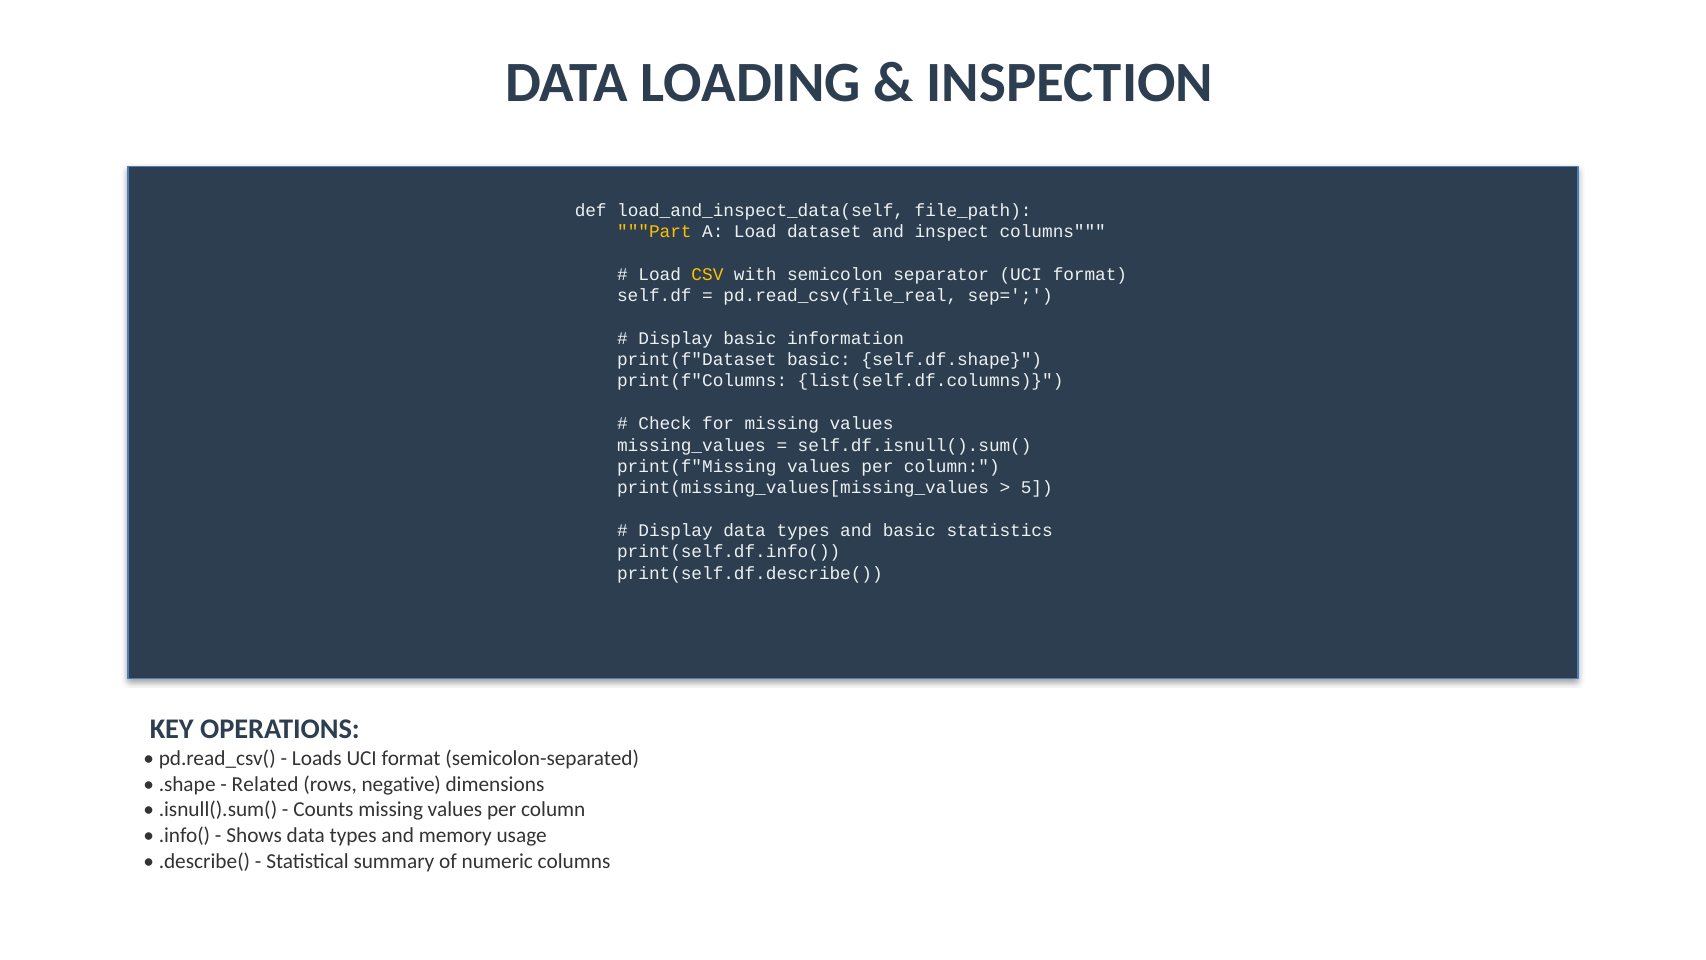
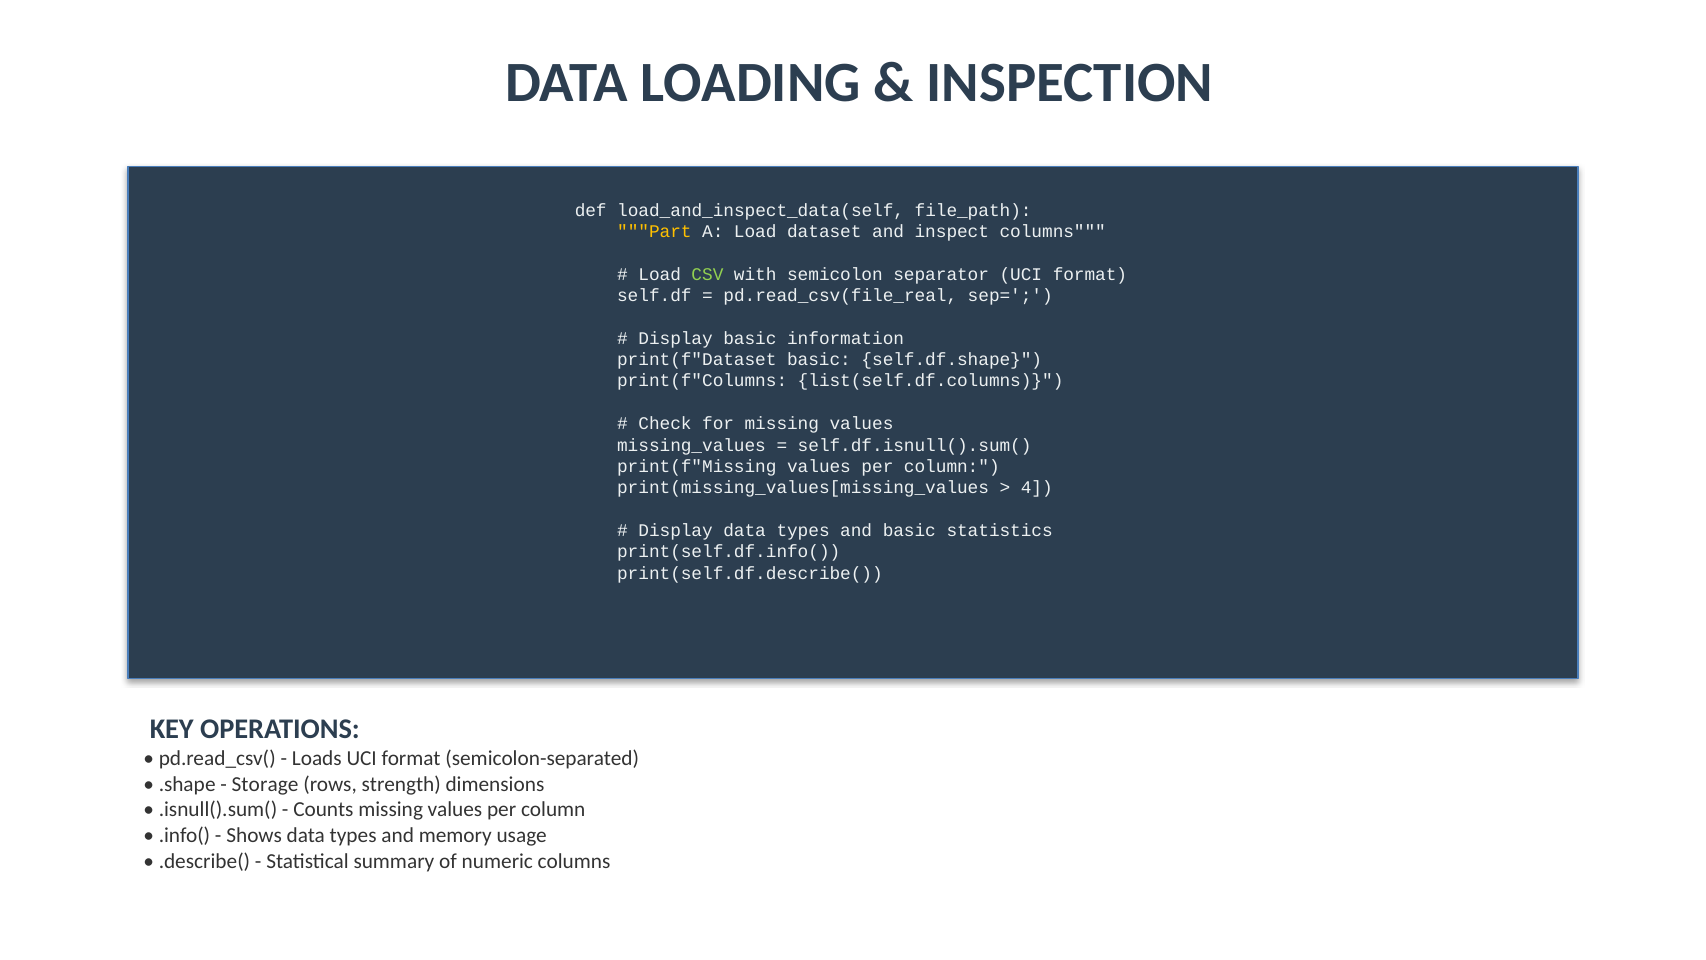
CSV colour: yellow -> light green
5: 5 -> 4
Related: Related -> Storage
negative: negative -> strength
